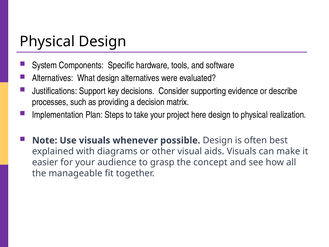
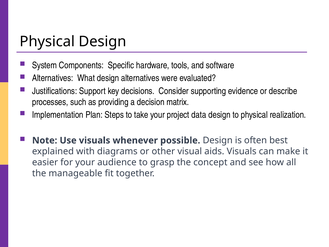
here: here -> data
